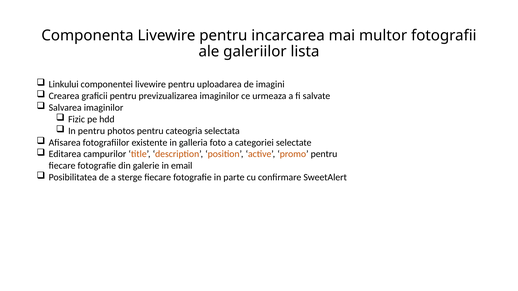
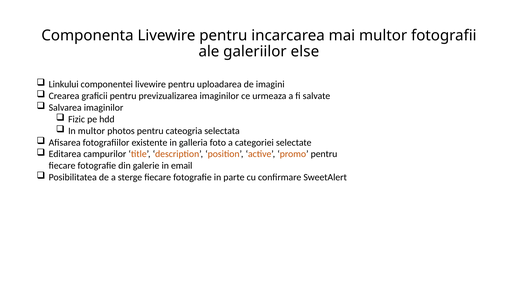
lista: lista -> else
In pentru: pentru -> multor
